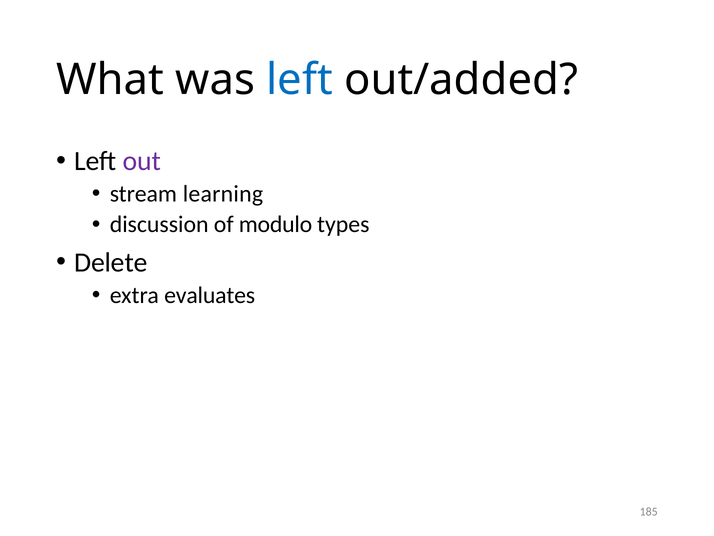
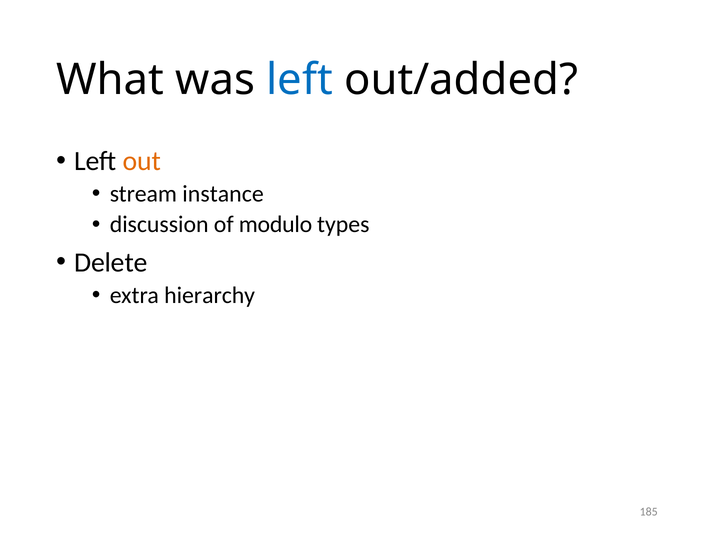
out colour: purple -> orange
learning: learning -> instance
evaluates: evaluates -> hierarchy
